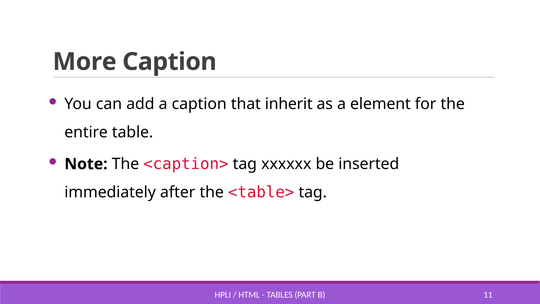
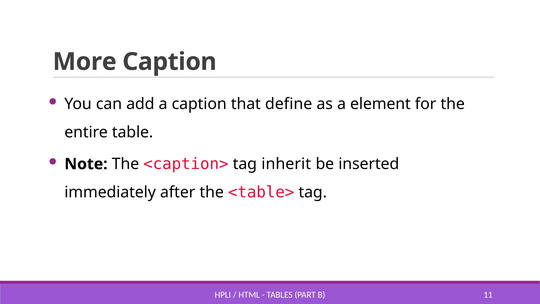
inherit: inherit -> define
xxxxxx: xxxxxx -> inherit
